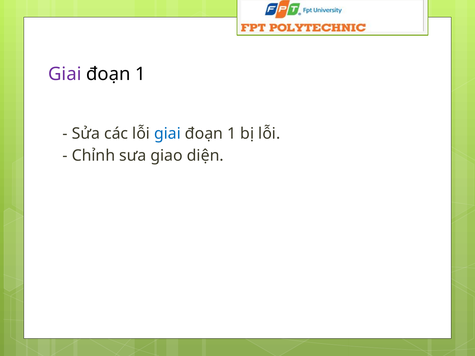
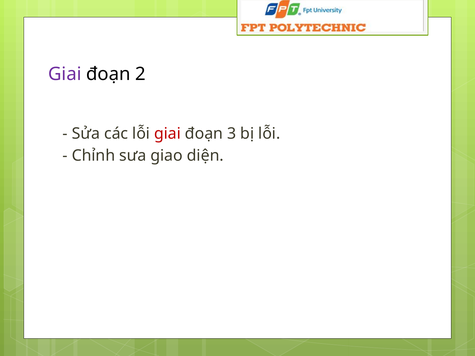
1 at (141, 74): 1 -> 2
giai at (168, 134) colour: blue -> red
1 at (232, 134): 1 -> 3
